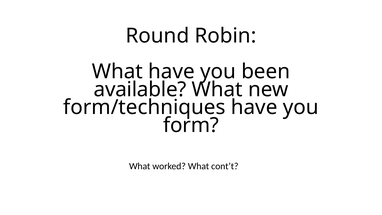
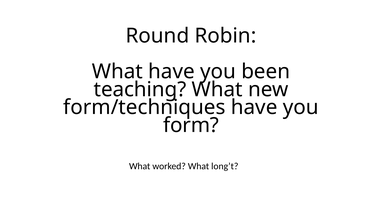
available: available -> teaching
cont’t: cont’t -> long’t
